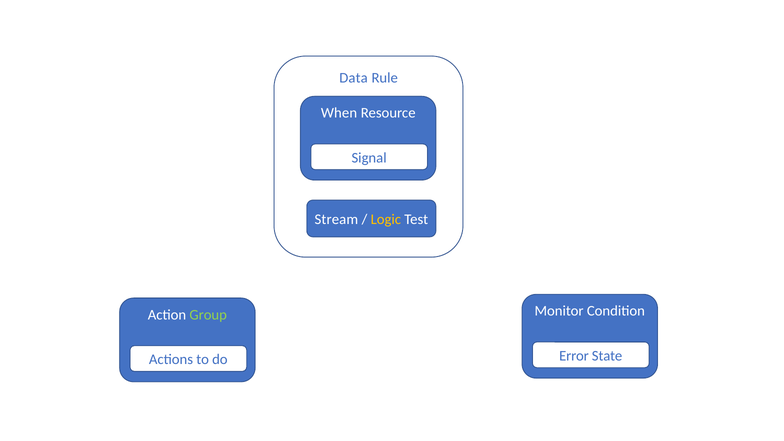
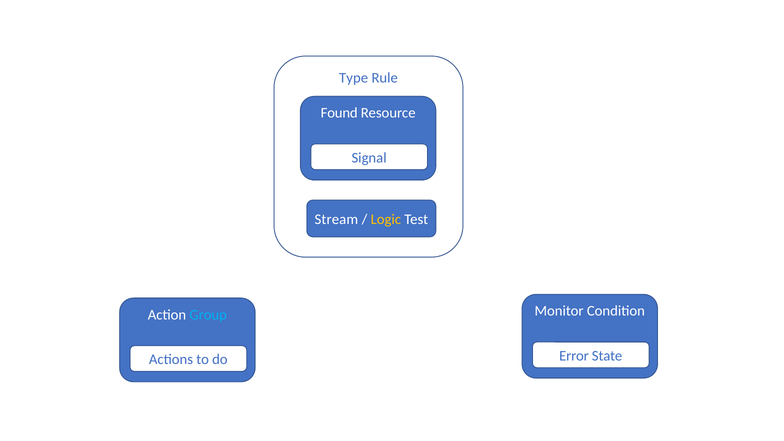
Data: Data -> Type
When: When -> Found
Group colour: light green -> light blue
